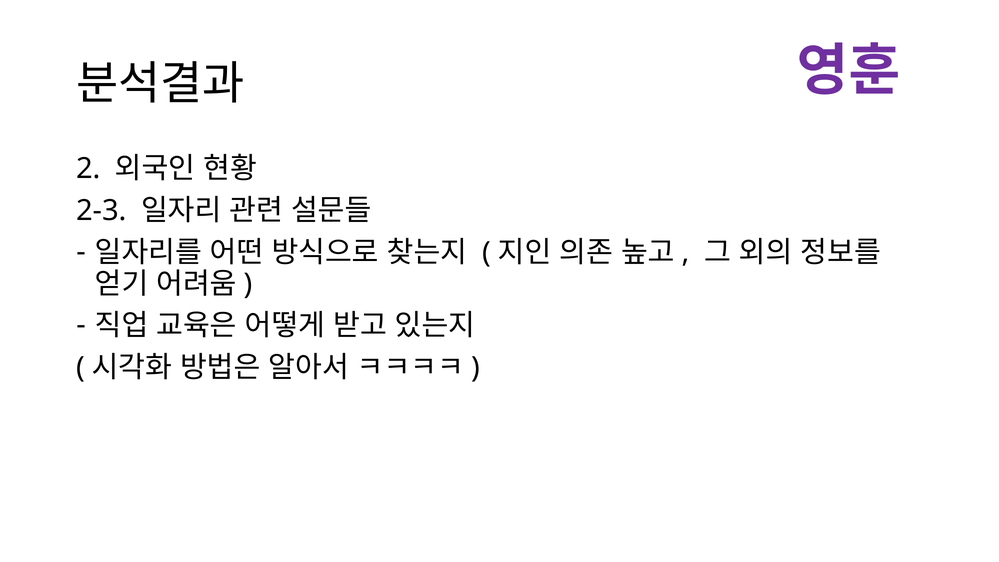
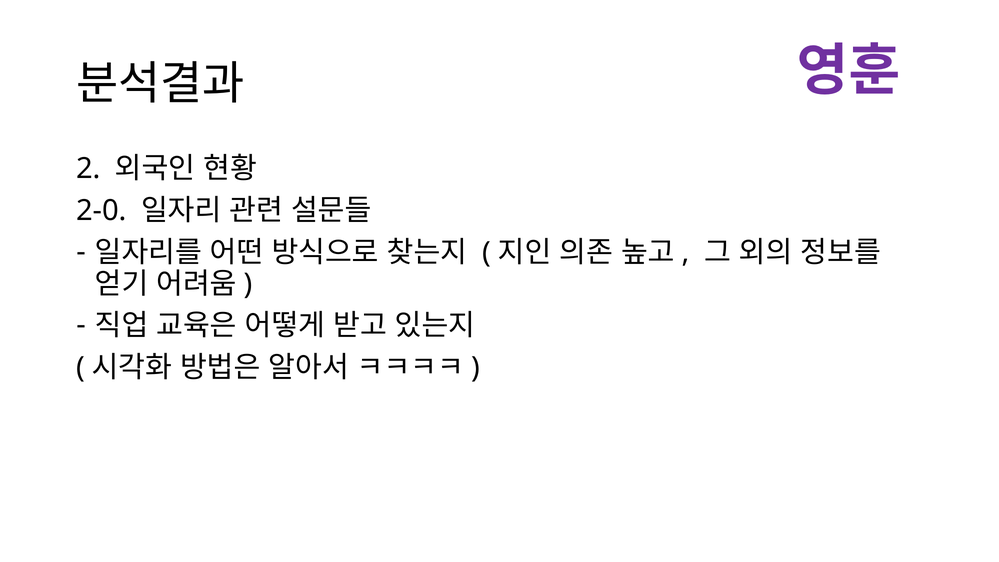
2-3: 2-3 -> 2-0
